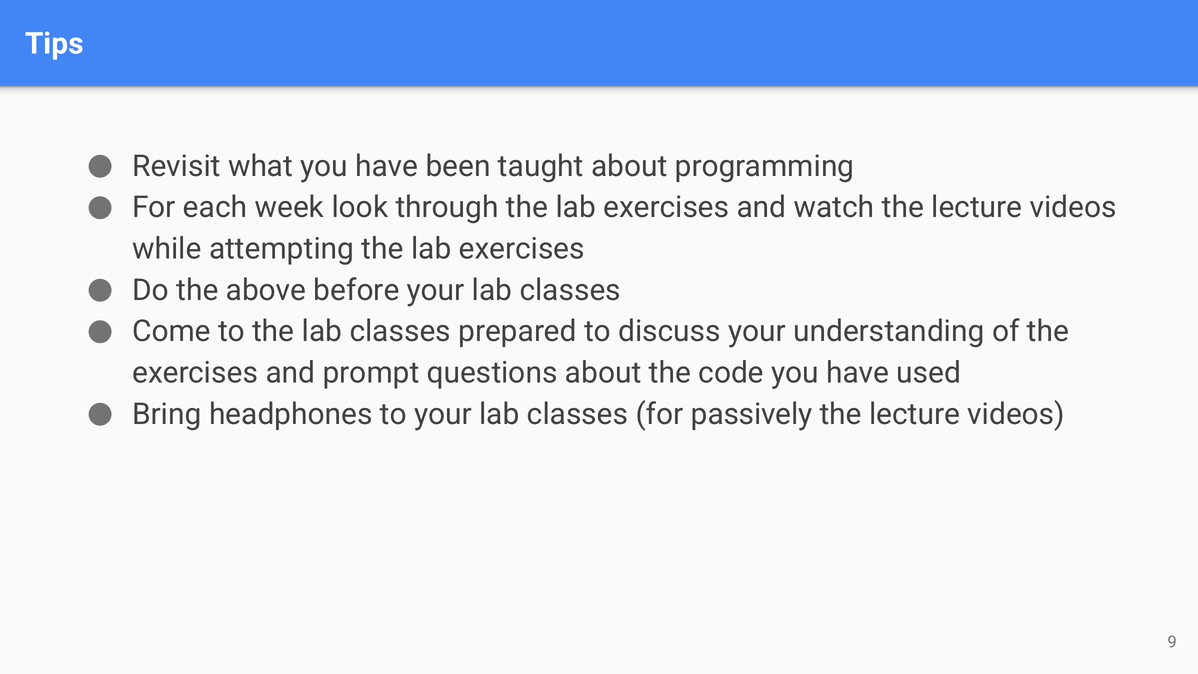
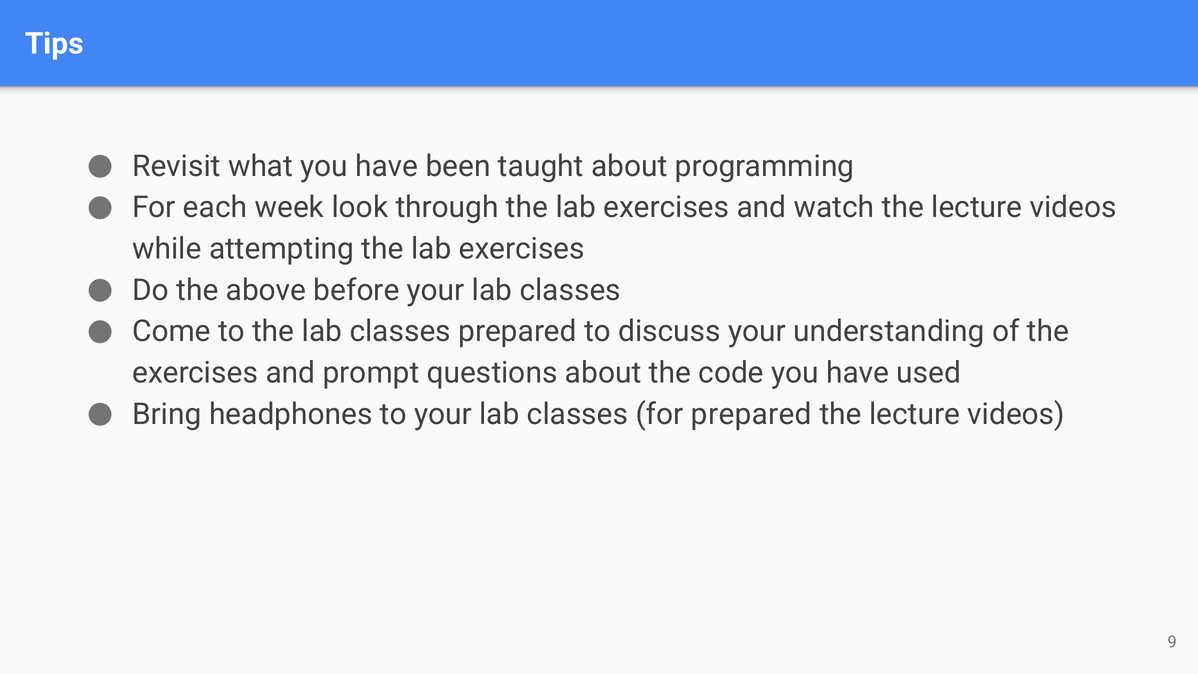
for passively: passively -> prepared
